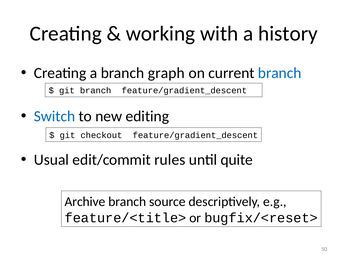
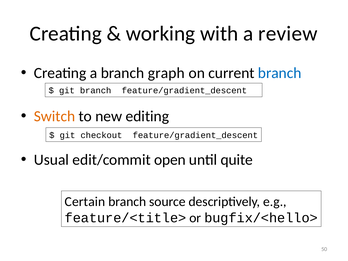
history: history -> review
Switch colour: blue -> orange
rules: rules -> open
Archive: Archive -> Certain
bugfix/<reset>: bugfix/<reset> -> bugfix/<hello>
